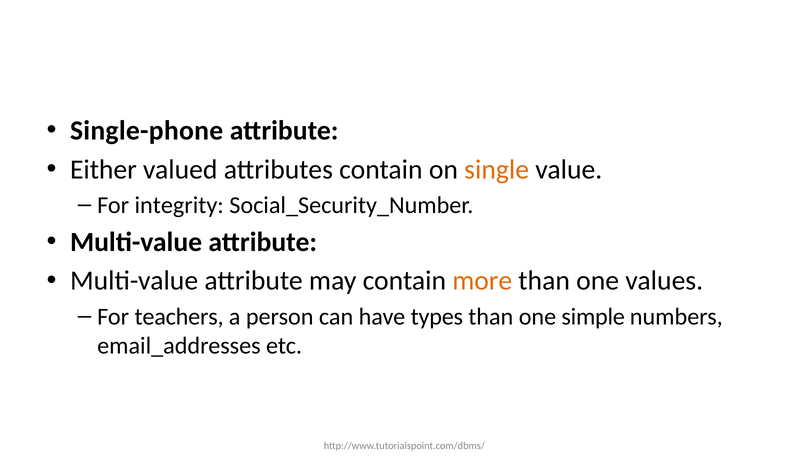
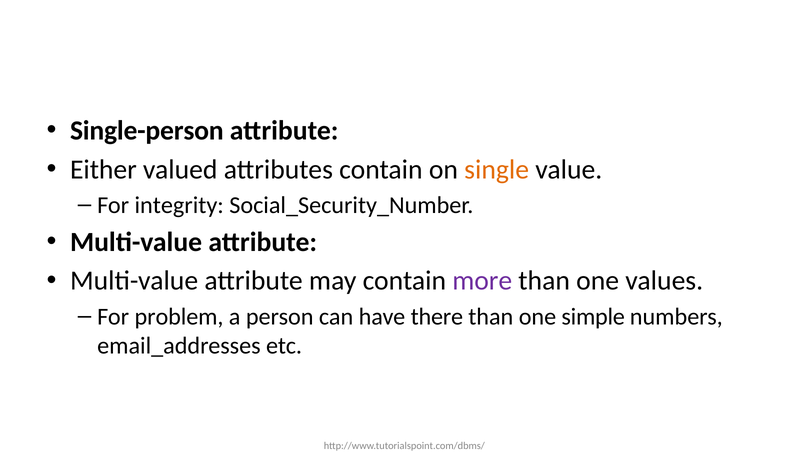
Single-phone: Single-phone -> Single-person
more colour: orange -> purple
teachers: teachers -> problem
types: types -> there
